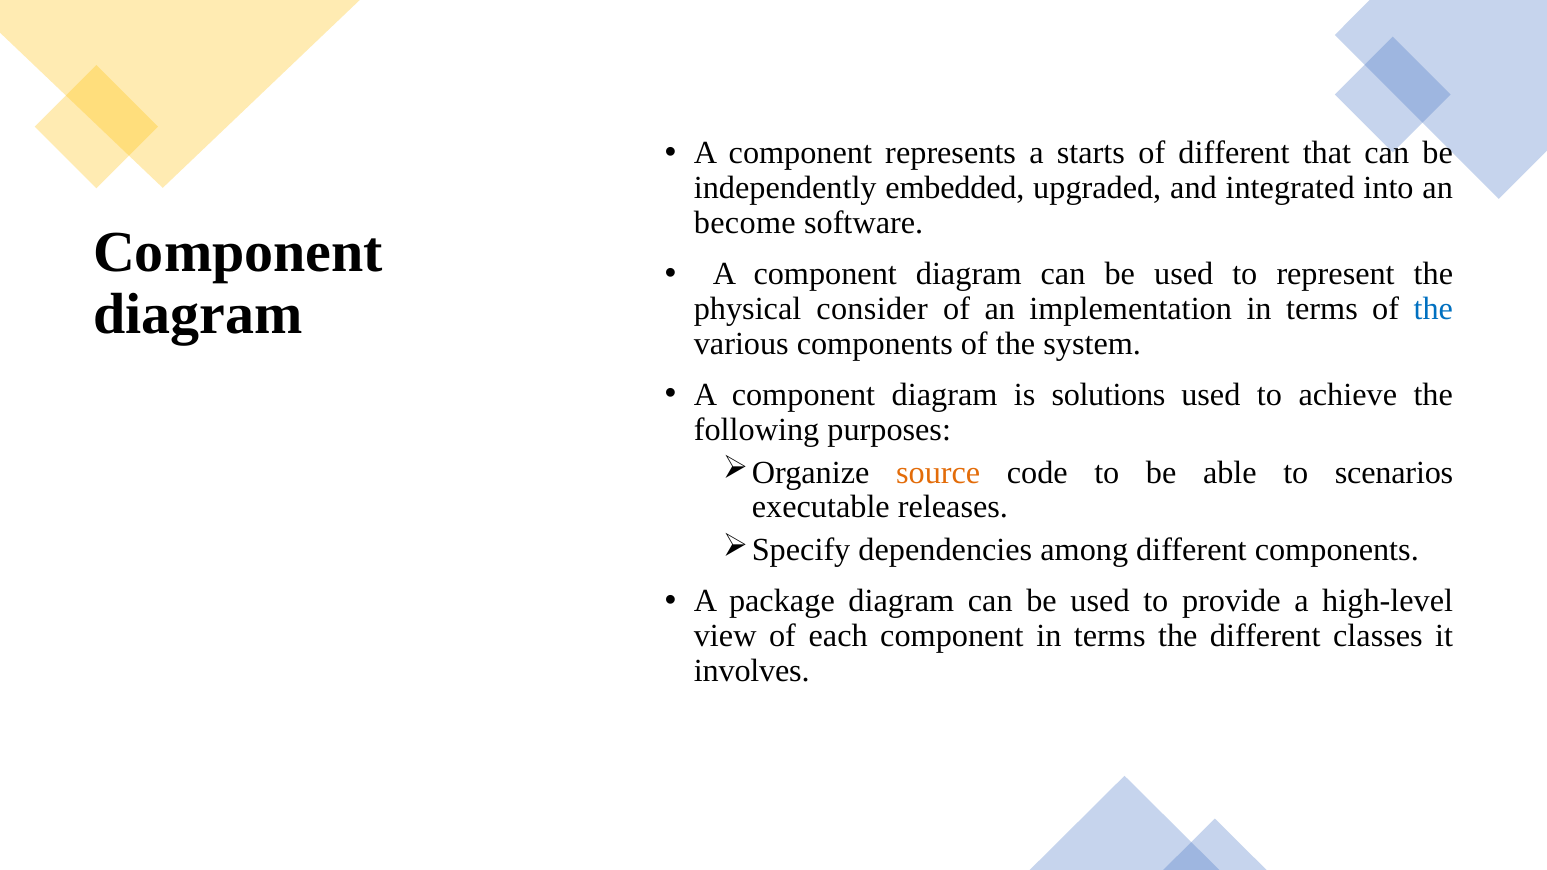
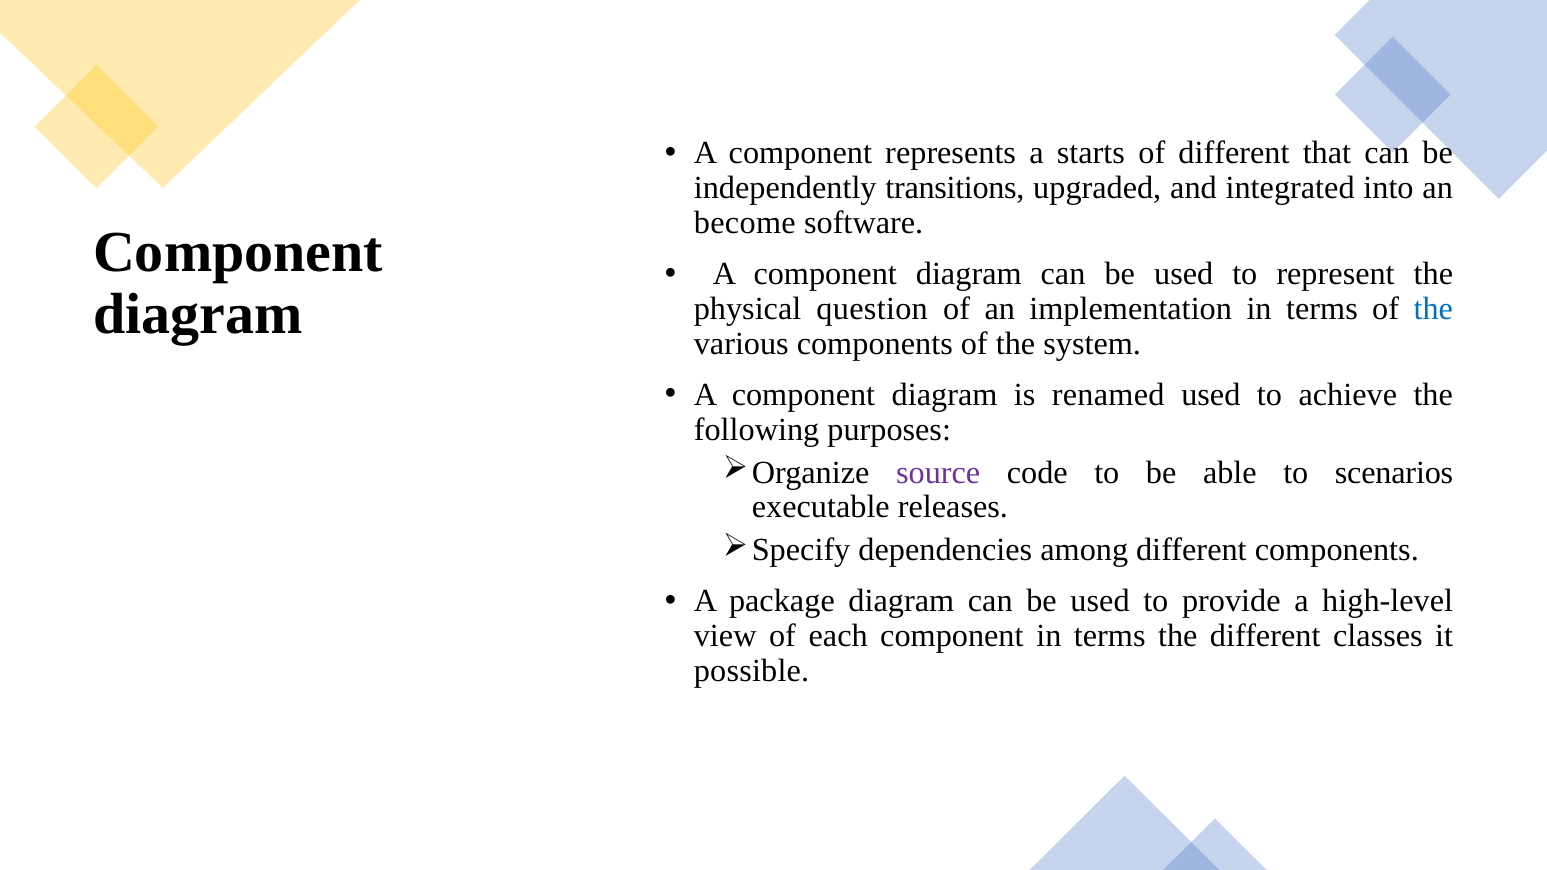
embedded: embedded -> transitions
consider: consider -> question
solutions: solutions -> renamed
source colour: orange -> purple
involves: involves -> possible
